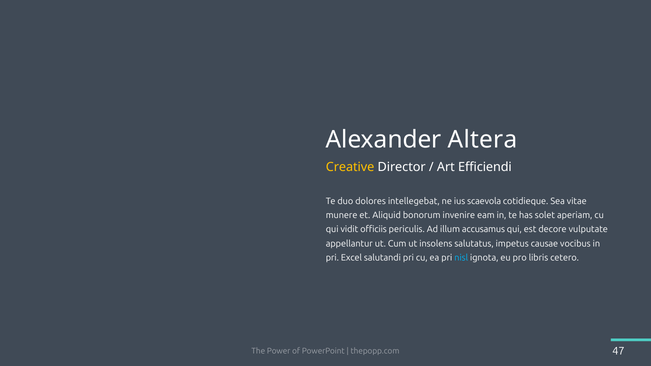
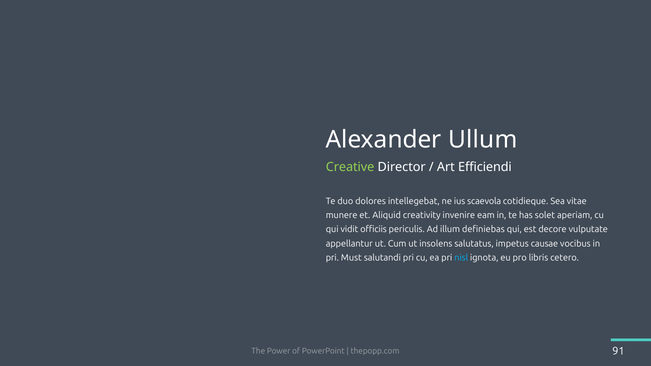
Altera: Altera -> Ullum
Creative colour: yellow -> light green
bonorum: bonorum -> creativity
accusamus: accusamus -> definiebas
Excel: Excel -> Must
47: 47 -> 91
